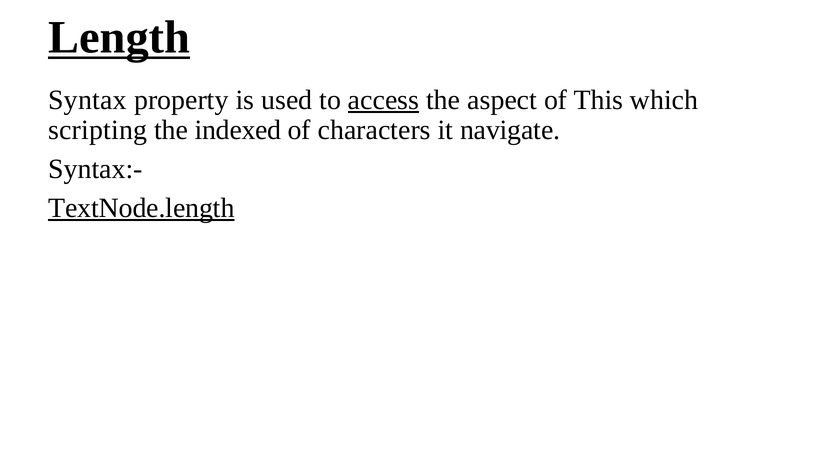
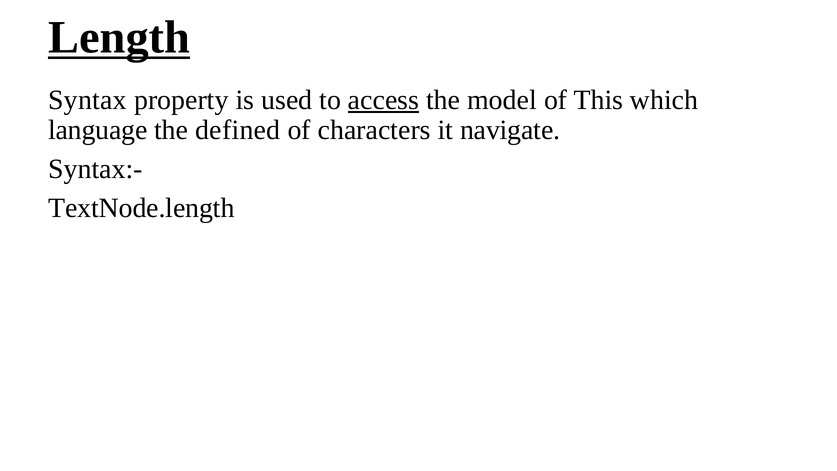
aspect: aspect -> model
scripting: scripting -> language
indexed: indexed -> defined
TextNode.length underline: present -> none
